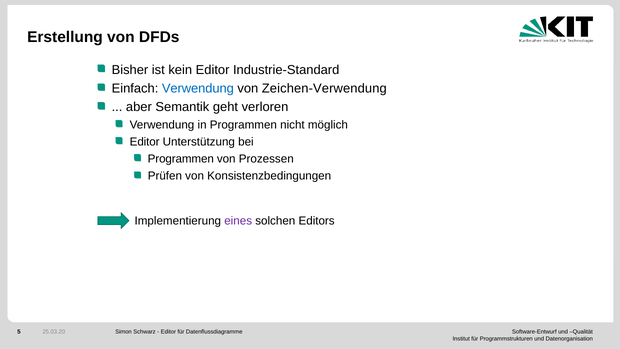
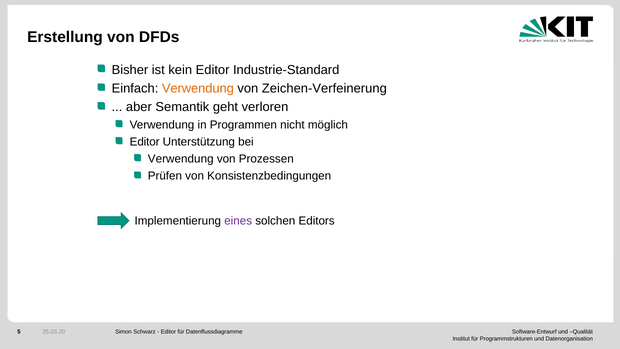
Verwendung at (198, 88) colour: blue -> orange
Zeichen-Verwendung: Zeichen-Verwendung -> Zeichen-Verfeinerung
Programmen at (181, 159): Programmen -> Verwendung
